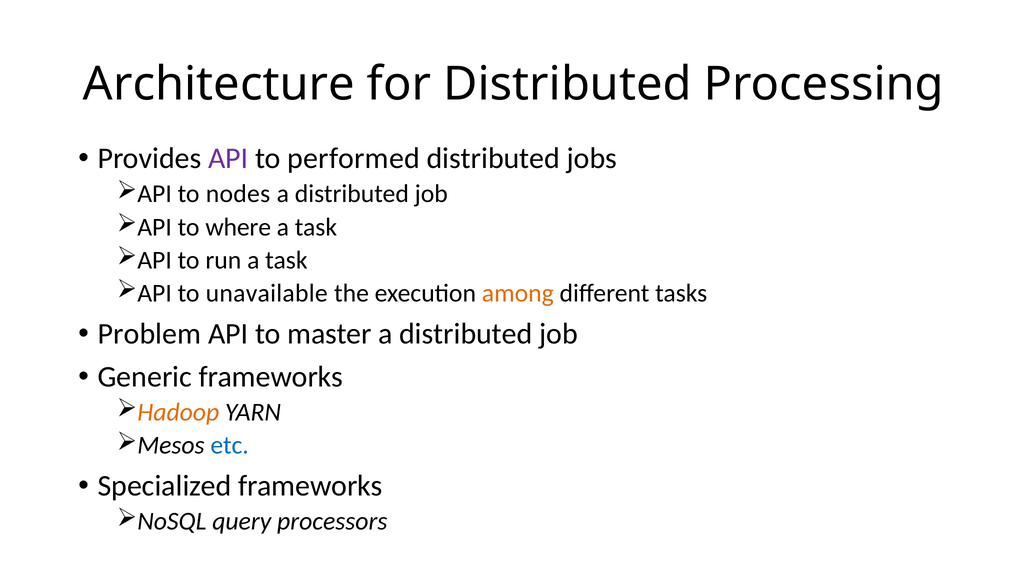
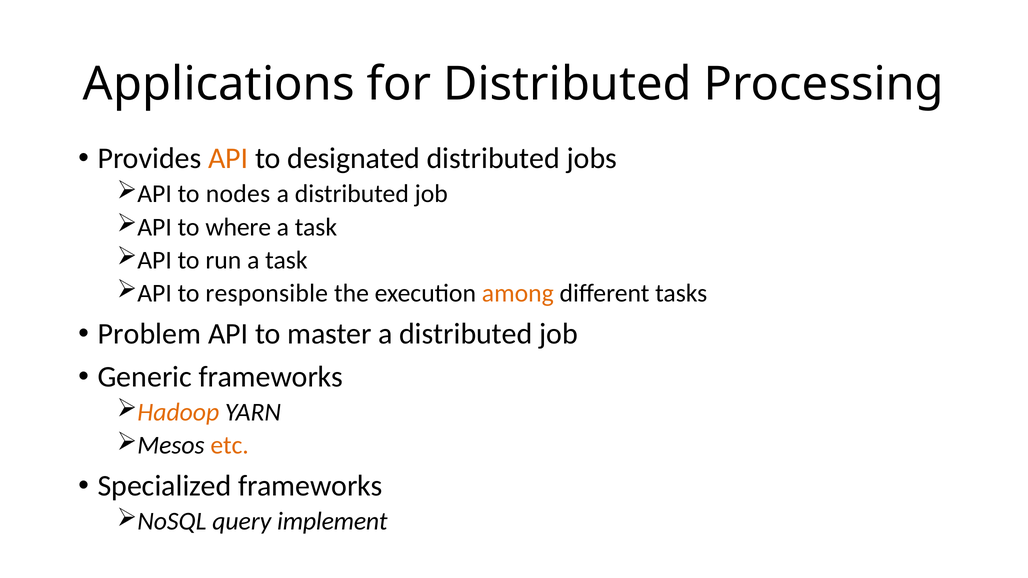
Architecture: Architecture -> Applications
API at (228, 159) colour: purple -> orange
performed: performed -> designated
unavailable: unavailable -> responsible
etc colour: blue -> orange
processors: processors -> implement
